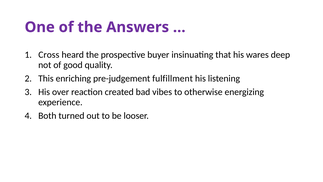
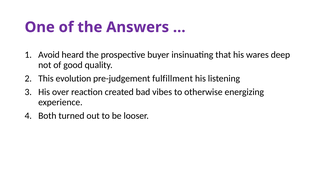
Cross: Cross -> Avoid
enriching: enriching -> evolution
